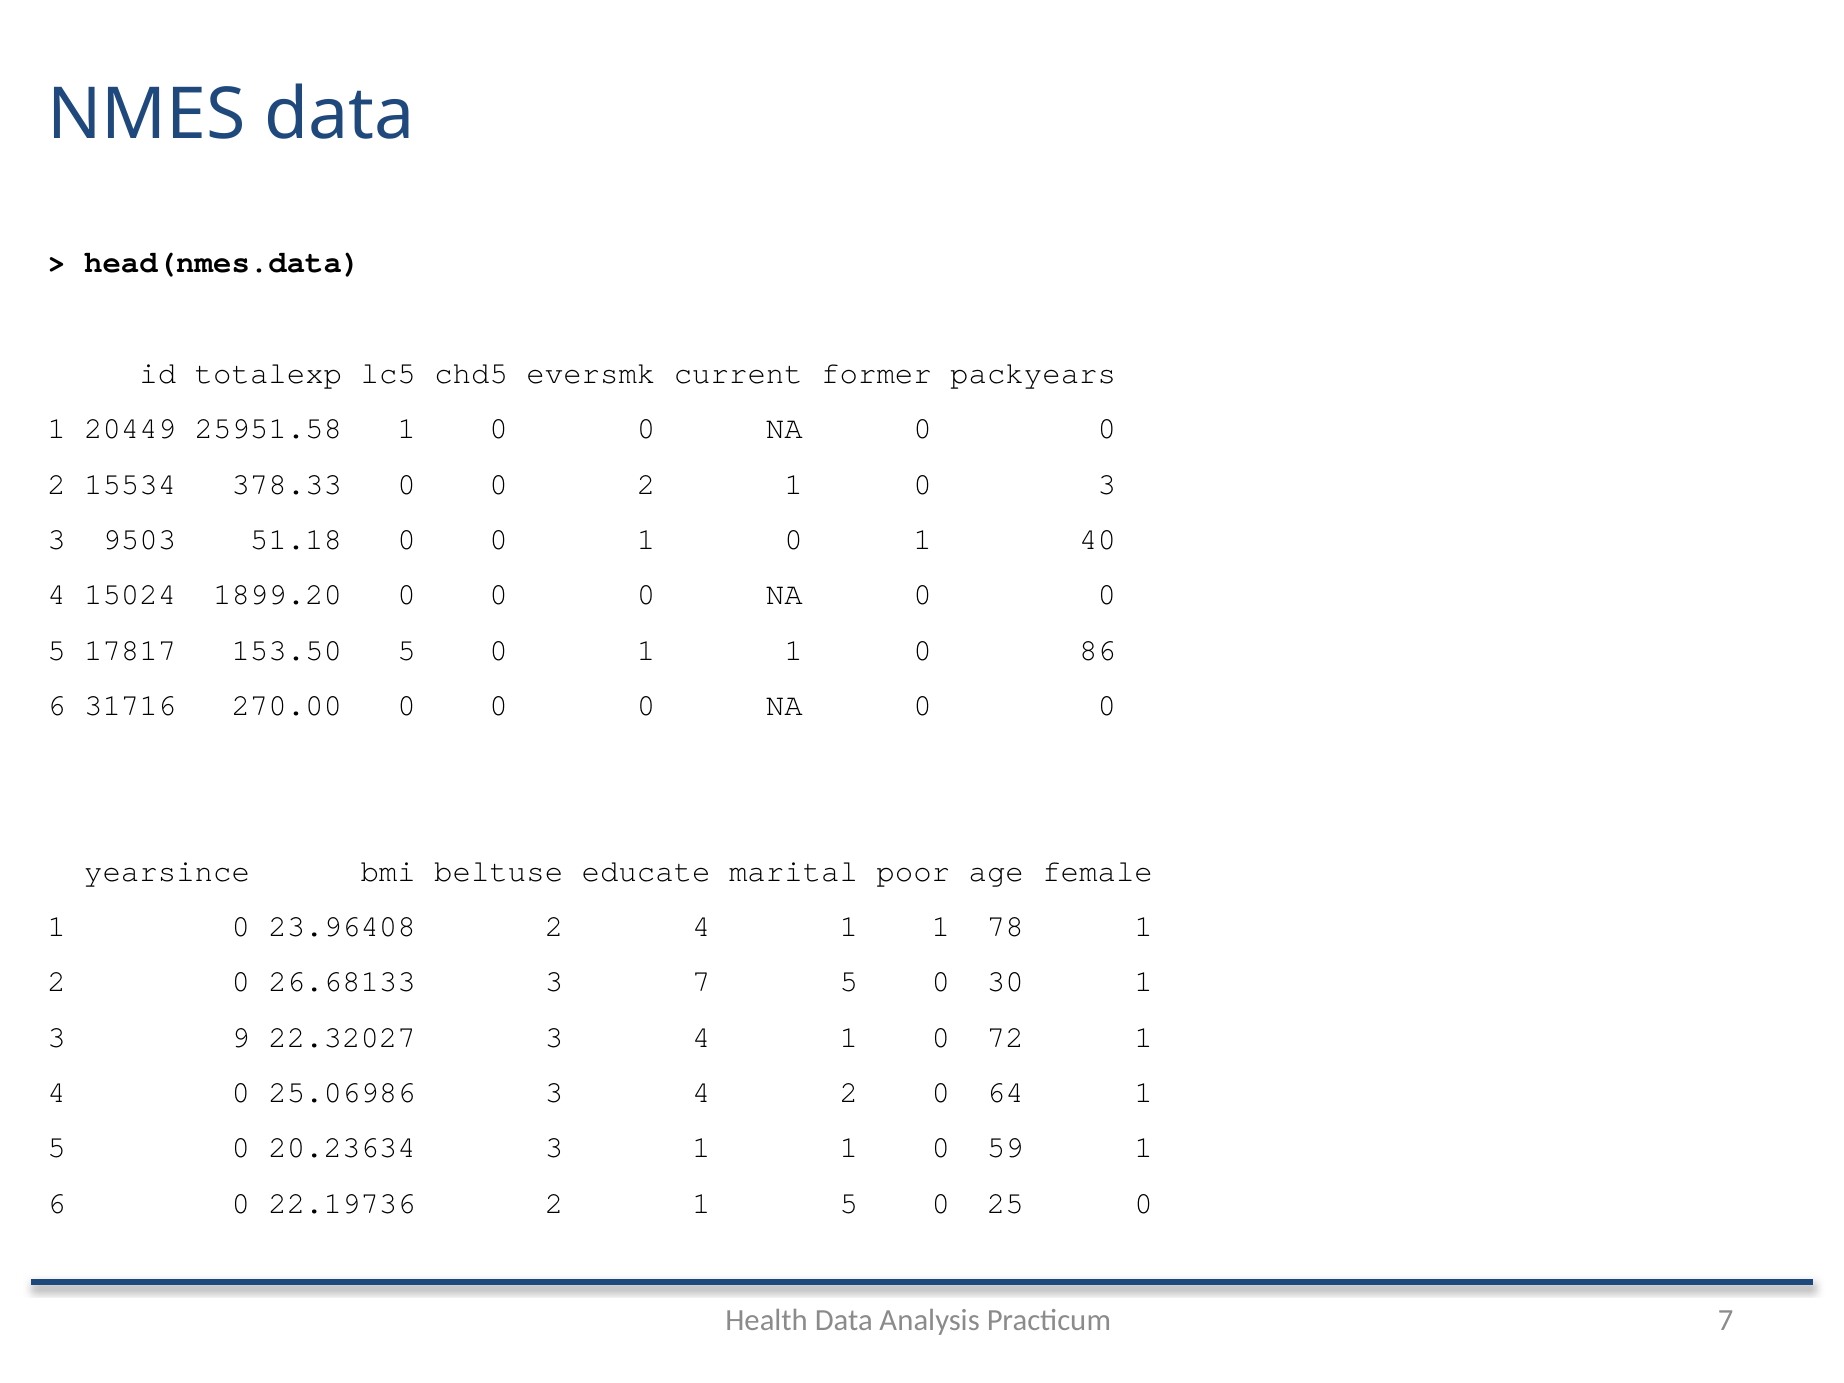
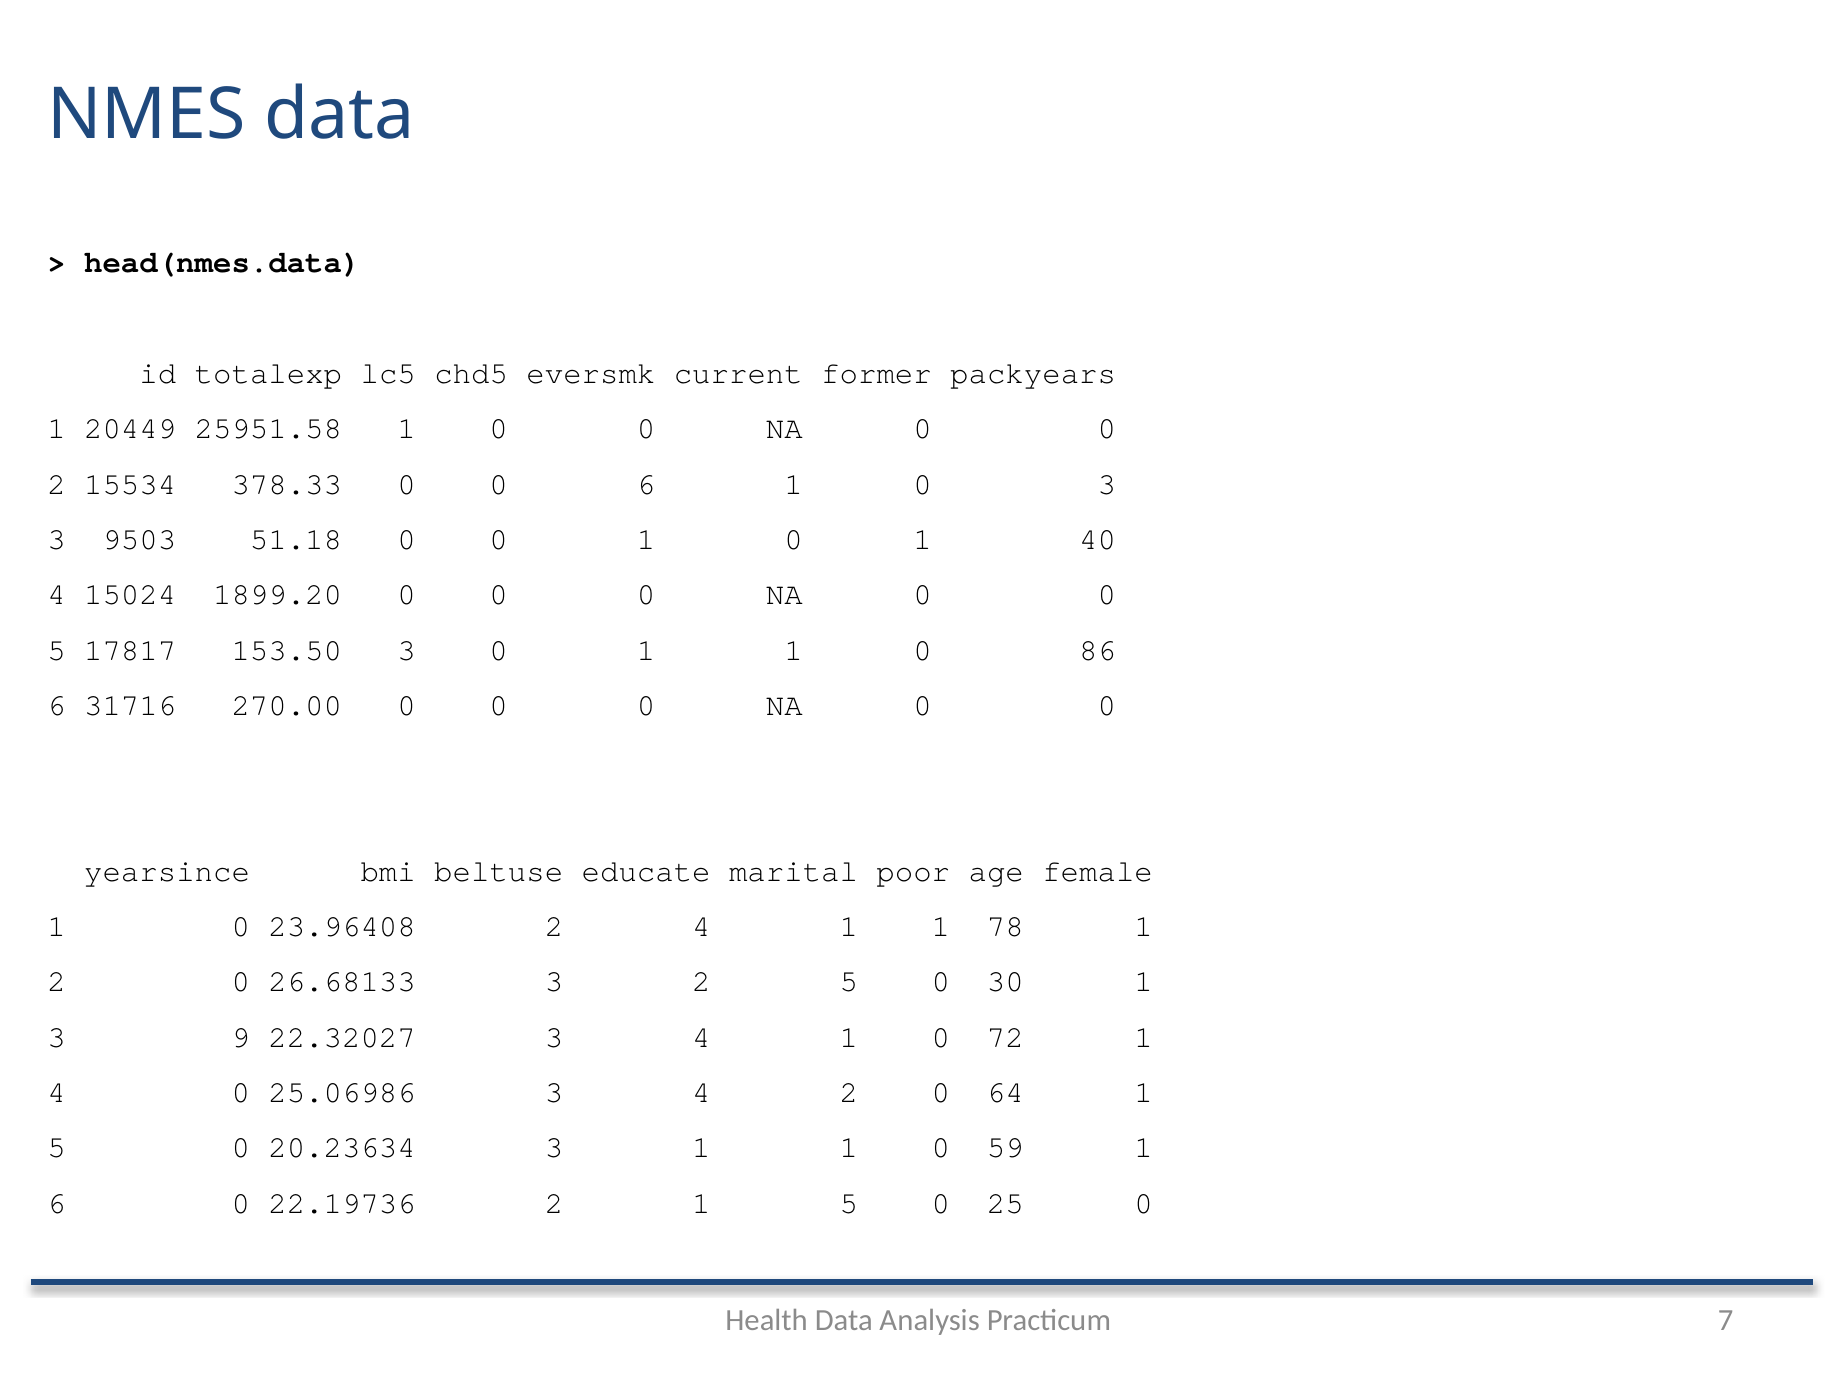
378.33 0 0 2: 2 -> 6
153.50 5: 5 -> 3
3 7: 7 -> 2
